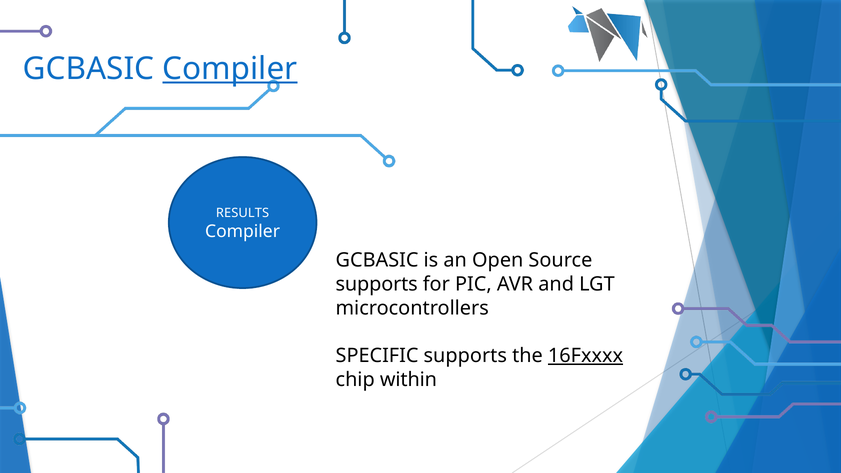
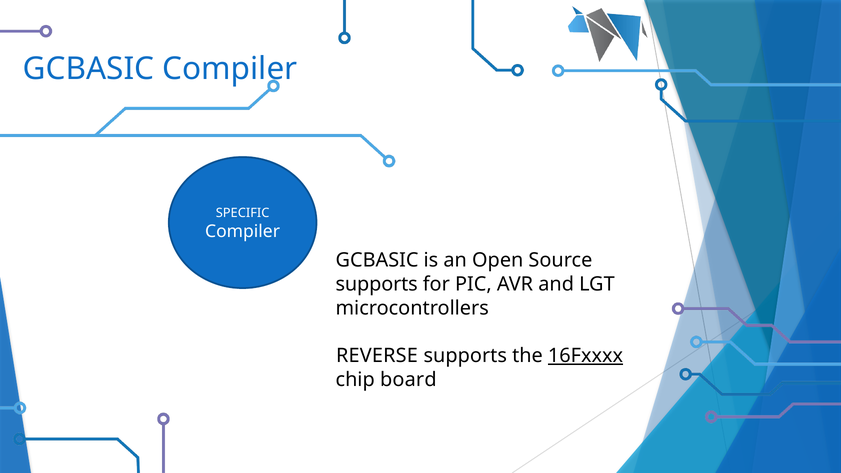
Compiler at (230, 69) underline: present -> none
RESULTS: RESULTS -> SPECIFIC
SPECIFIC: SPECIFIC -> REVERSE
within: within -> board
